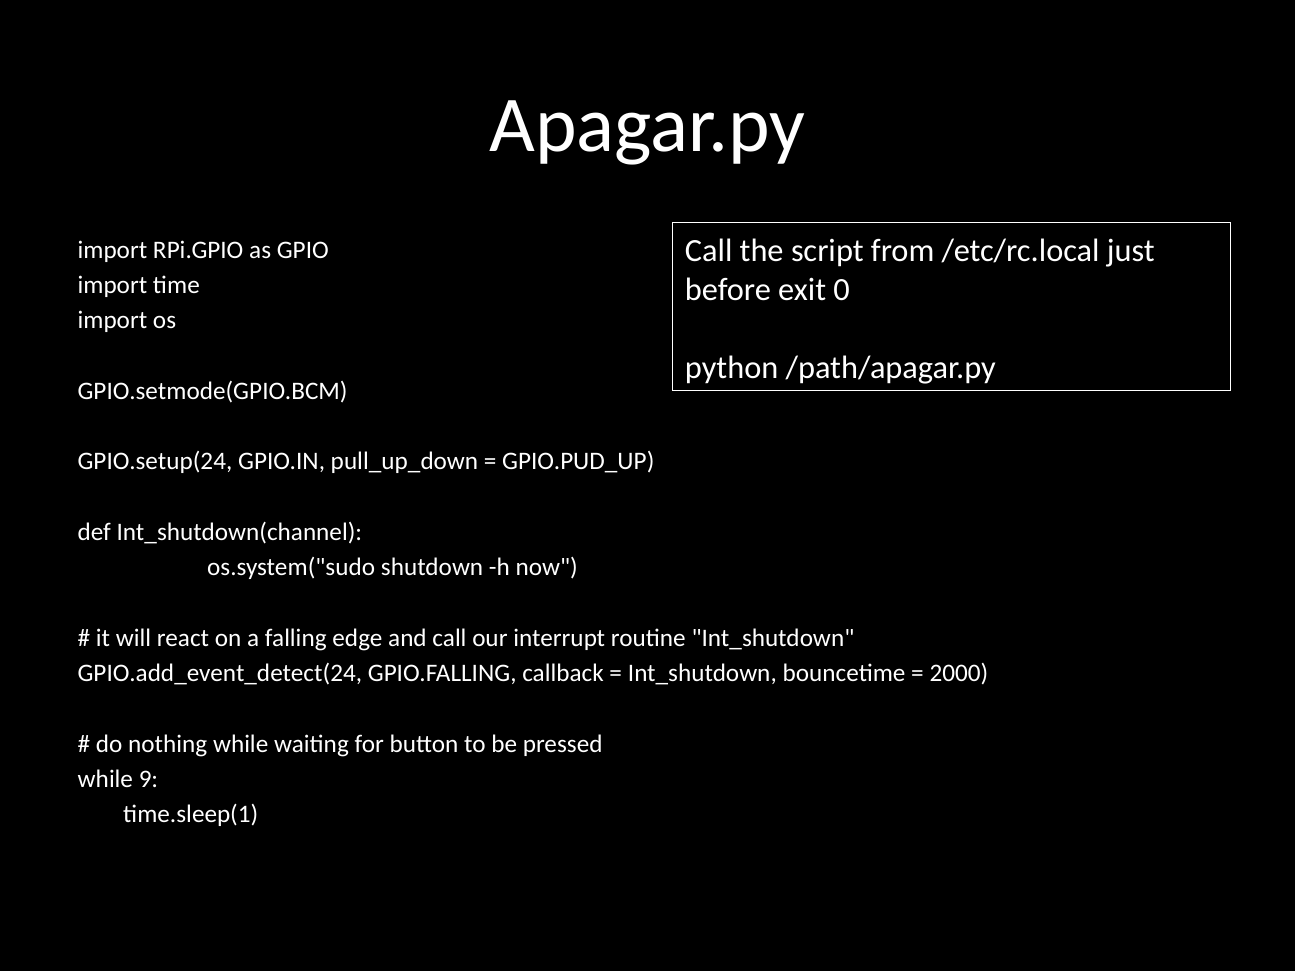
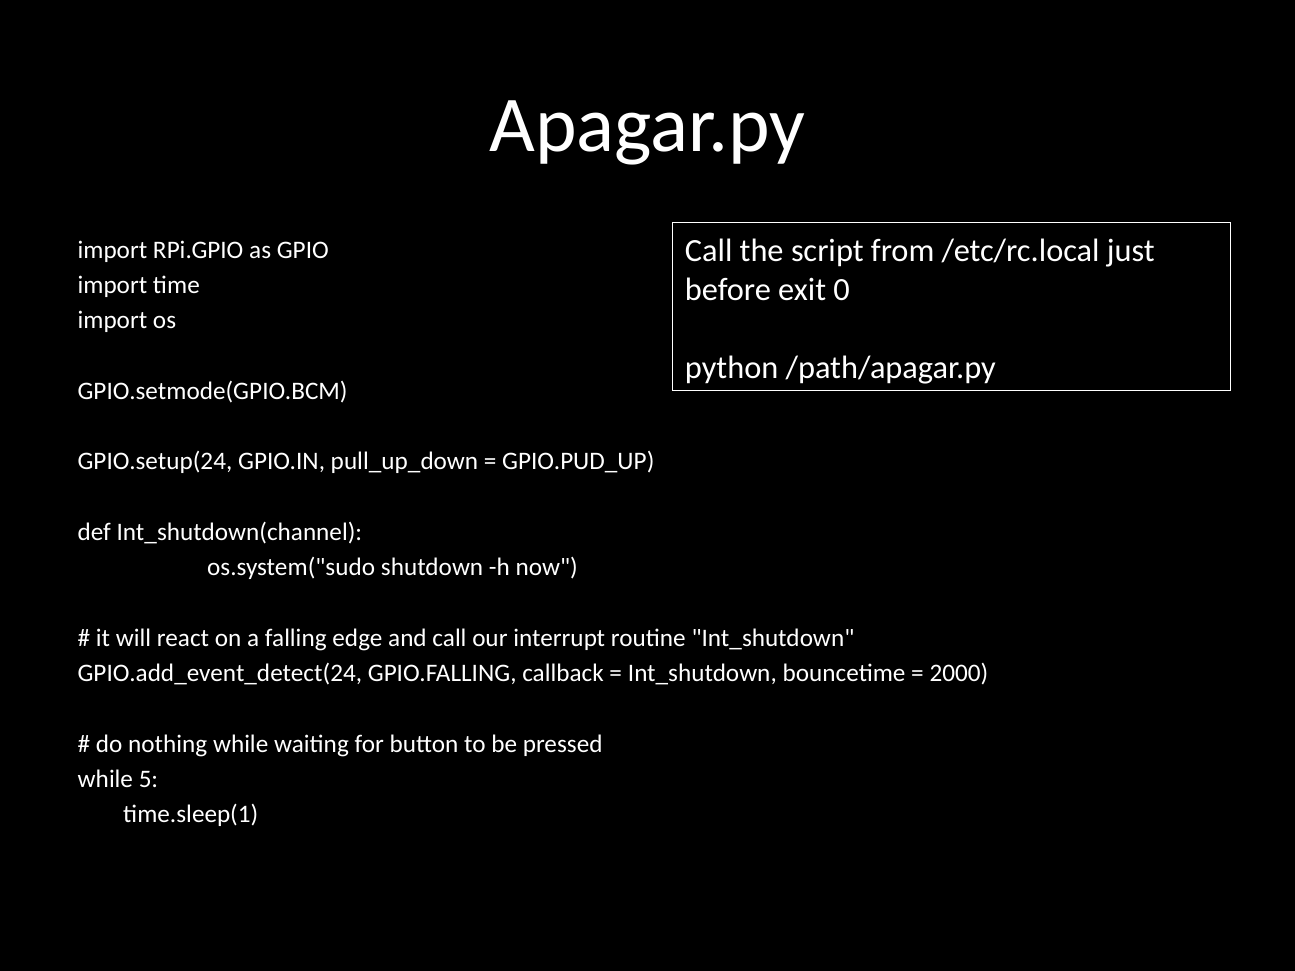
9: 9 -> 5
